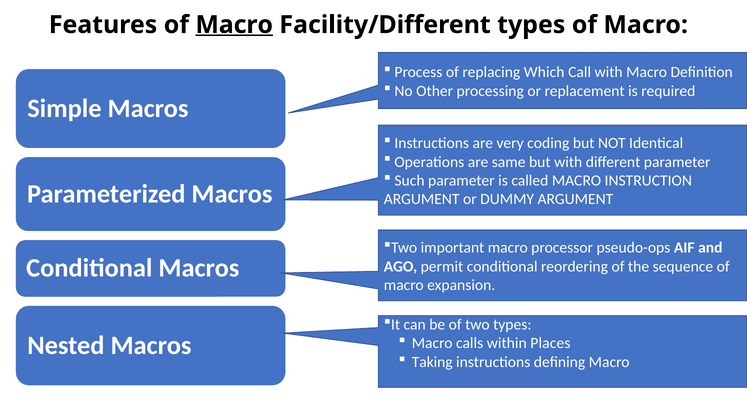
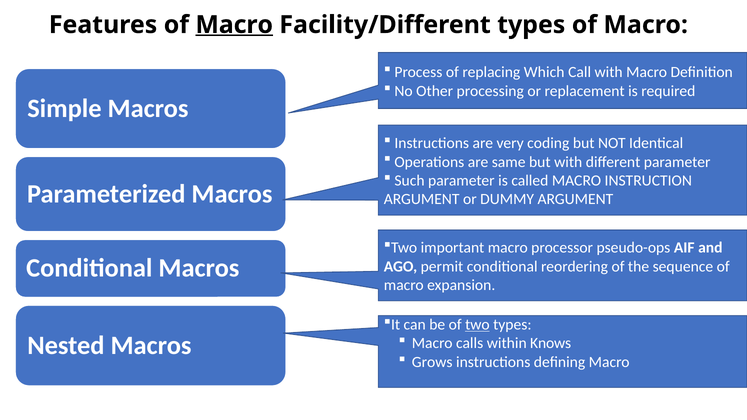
two at (477, 325) underline: none -> present
Places: Places -> Knows
Taking: Taking -> Grows
